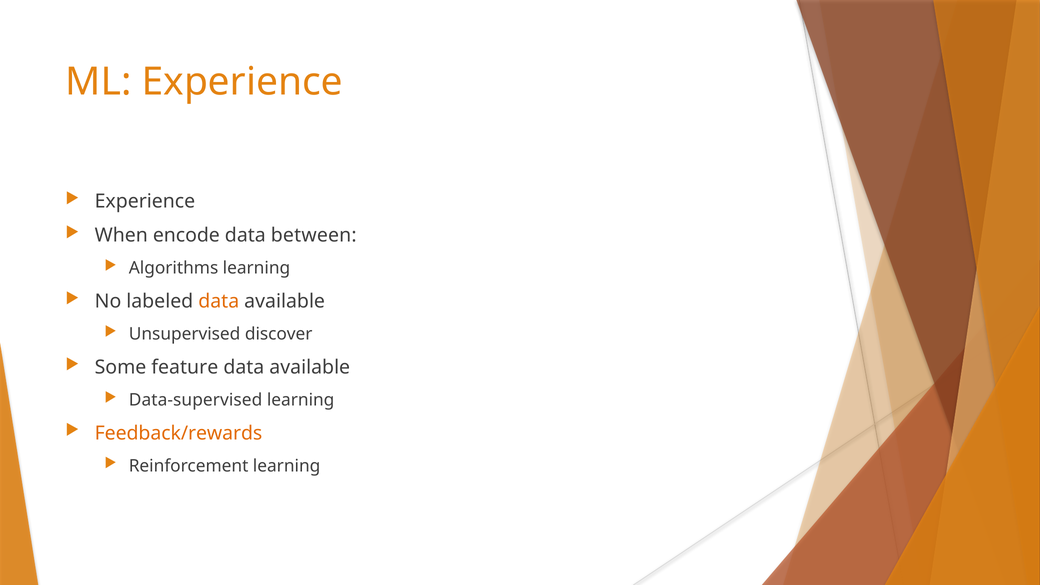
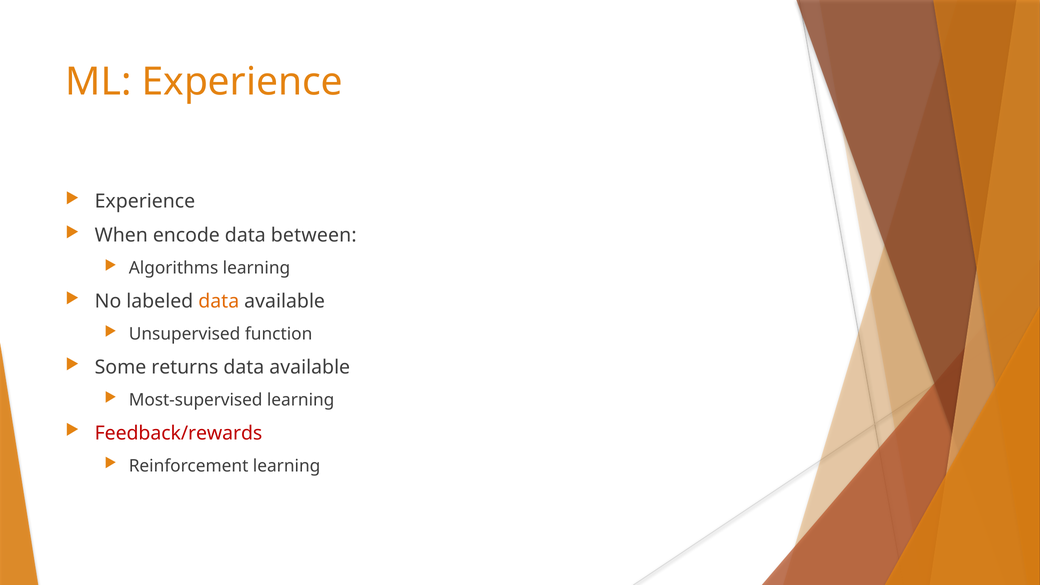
discover: discover -> function
feature: feature -> returns
Data-supervised: Data-supervised -> Most-supervised
Feedback/rewards colour: orange -> red
